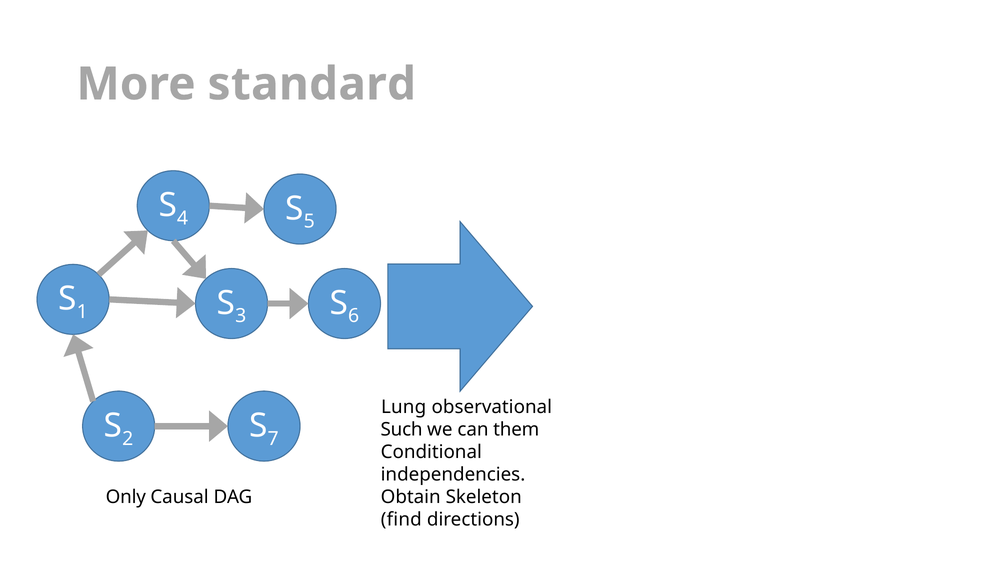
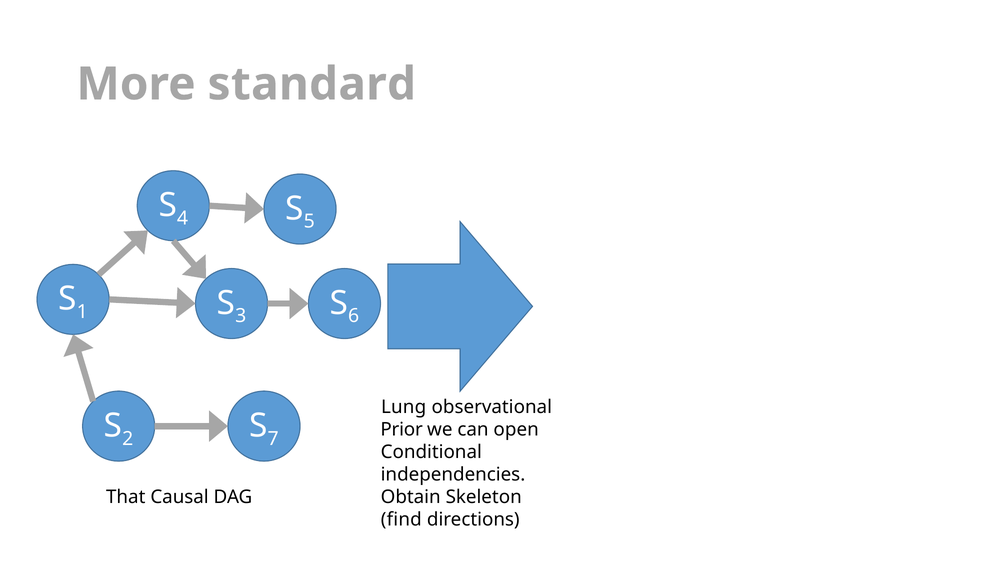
Such: Such -> Prior
them: them -> open
Only: Only -> That
